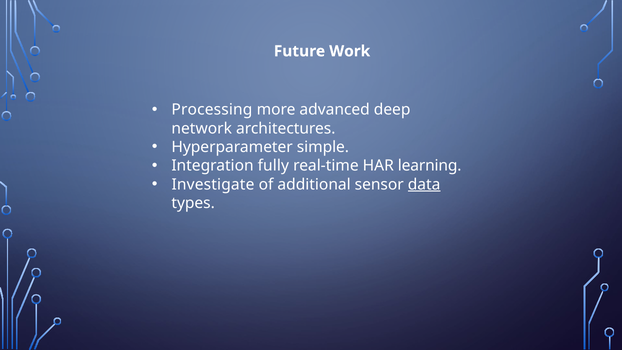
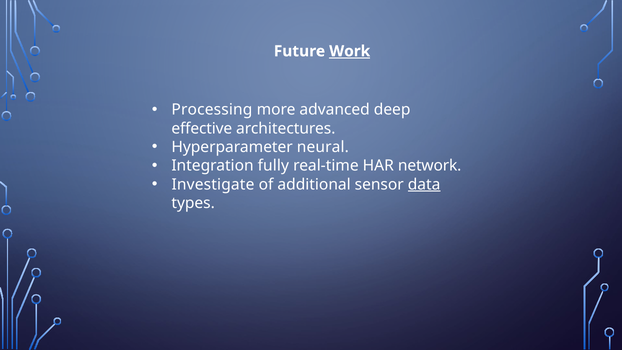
Work underline: none -> present
network: network -> effective
simple: simple -> neural
learning: learning -> network
